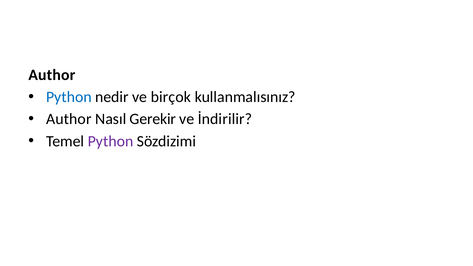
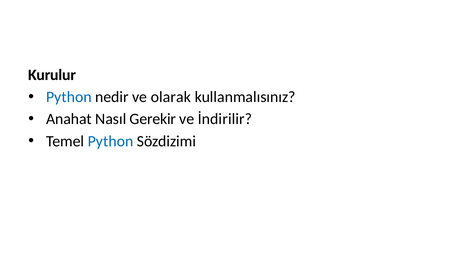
Author at (52, 75): Author -> Kurulur
birçok: birçok -> olarak
Author at (69, 119): Author -> Anahat
Python at (111, 141) colour: purple -> blue
